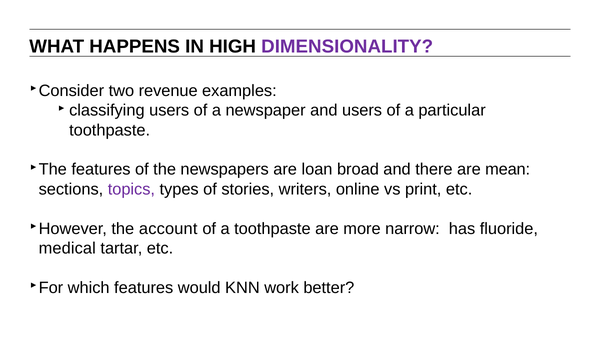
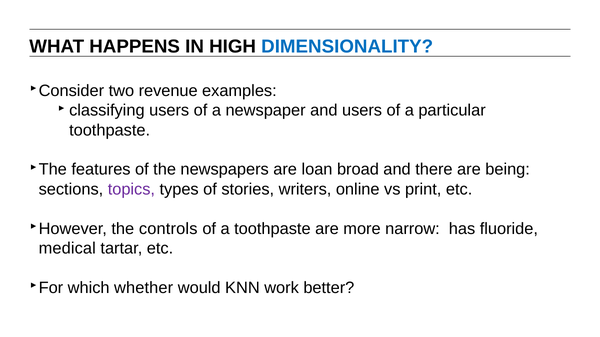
DIMENSIONALITY colour: purple -> blue
mean: mean -> being
account: account -> controls
which features: features -> whether
